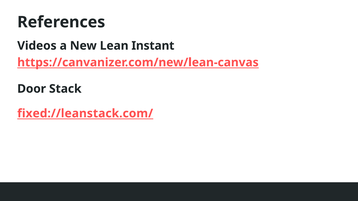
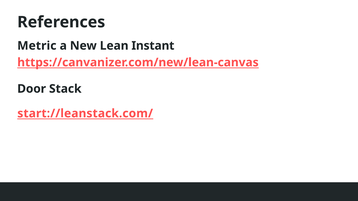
Videos: Videos -> Metric
fixed://leanstack.com/: fixed://leanstack.com/ -> start://leanstack.com/
